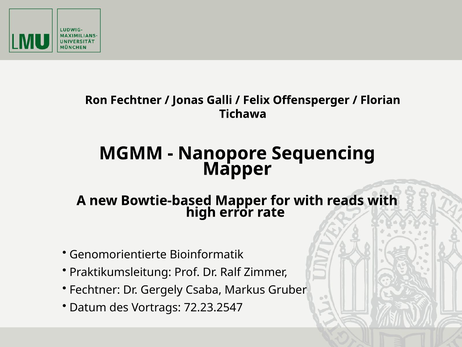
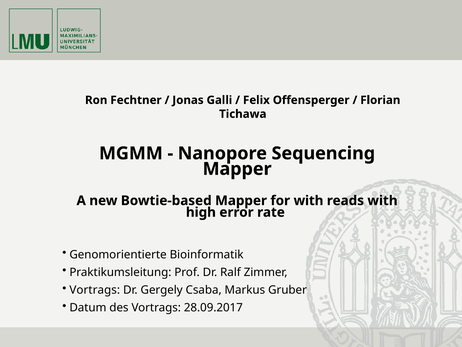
Fechtner at (95, 290): Fechtner -> Vortrags
72.23.2547: 72.23.2547 -> 28.09.2017
